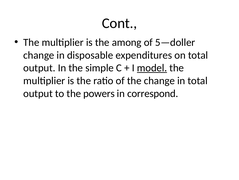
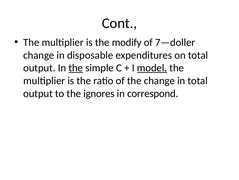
among: among -> modify
5—doller: 5—doller -> 7—doller
the at (76, 68) underline: none -> present
powers: powers -> ignores
